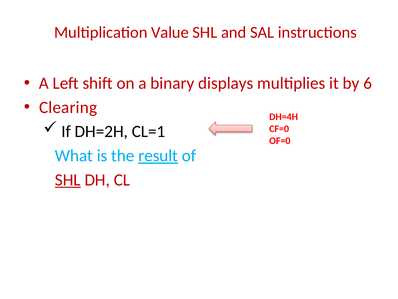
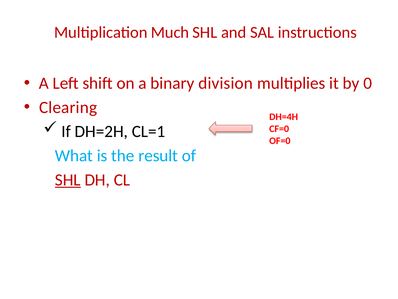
Value: Value -> Much
displays: displays -> division
6: 6 -> 0
result underline: present -> none
